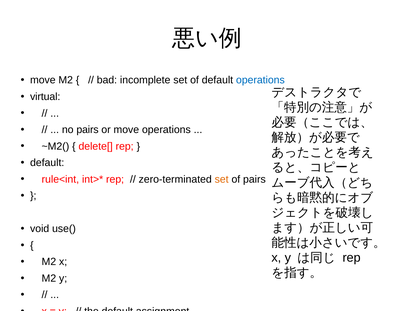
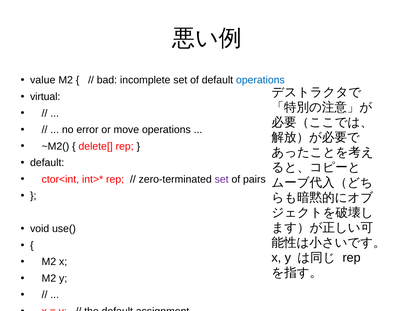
move at (43, 80): move -> value
no pairs: pairs -> error
rule<int: rule<int -> ctor<int
set at (222, 179) colour: orange -> purple
